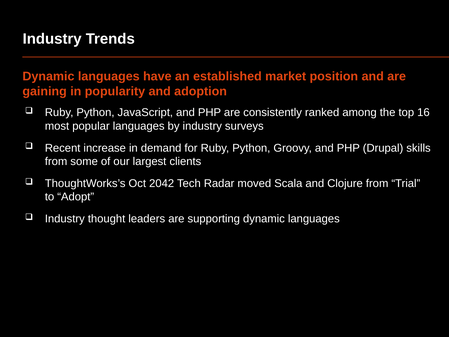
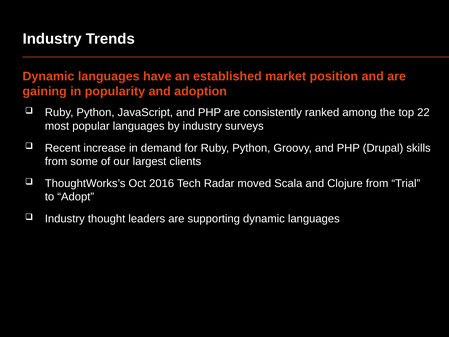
16: 16 -> 22
2042: 2042 -> 2016
